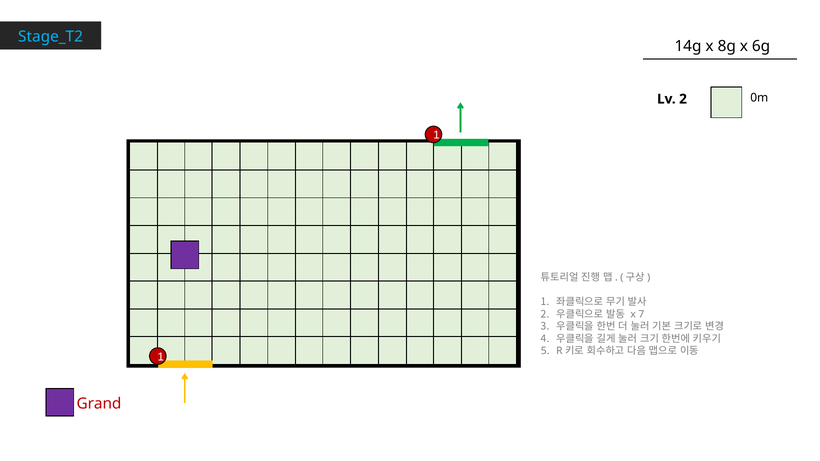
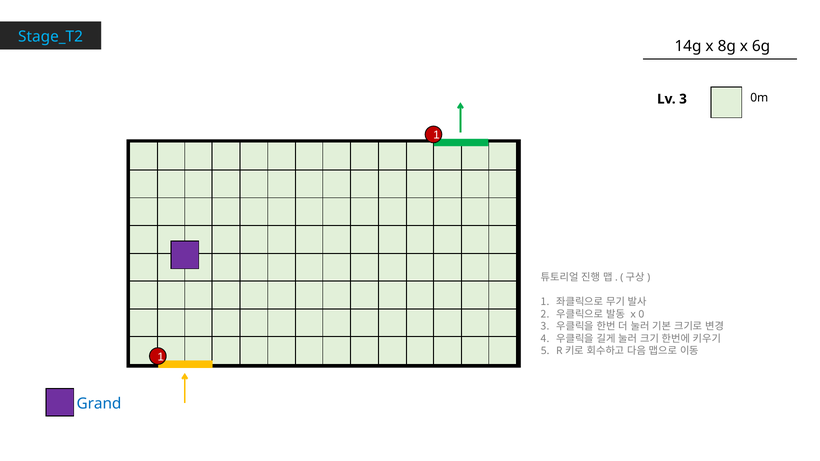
Lv 2: 2 -> 3
7: 7 -> 0
Grand colour: red -> blue
